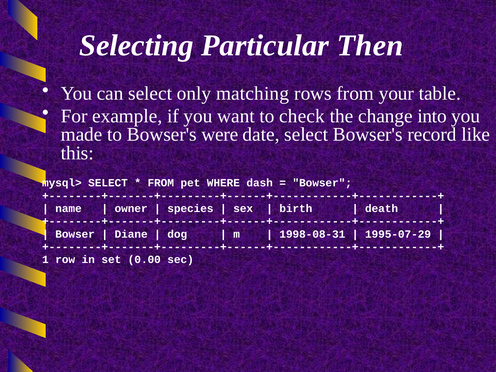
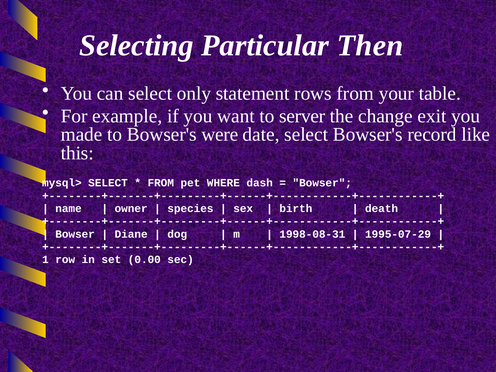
matching: matching -> statement
check: check -> server
into: into -> exit
